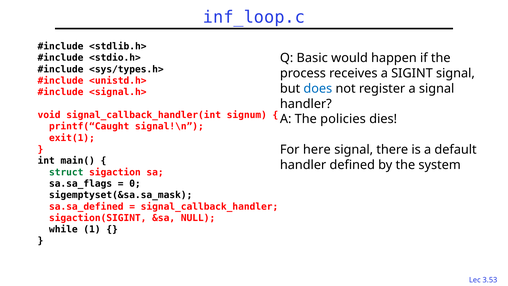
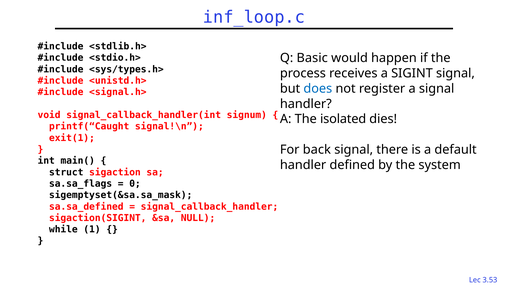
policies: policies -> isolated
here: here -> back
struct colour: green -> black
